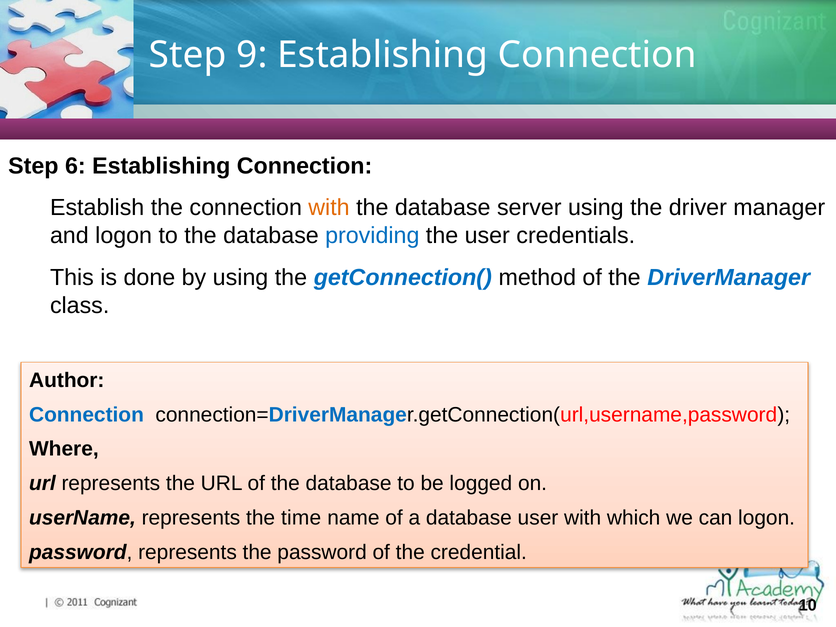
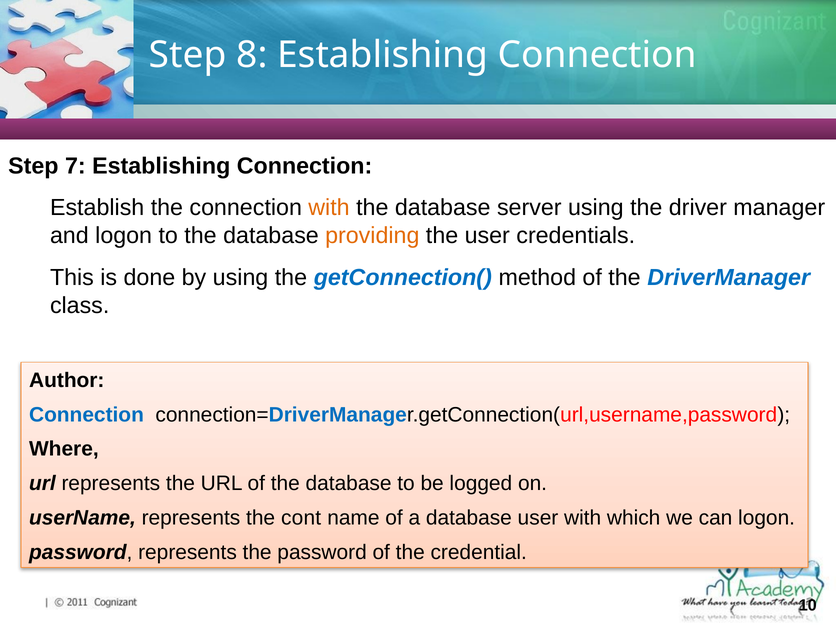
9: 9 -> 8
6: 6 -> 7
providing colour: blue -> orange
time: time -> cont
